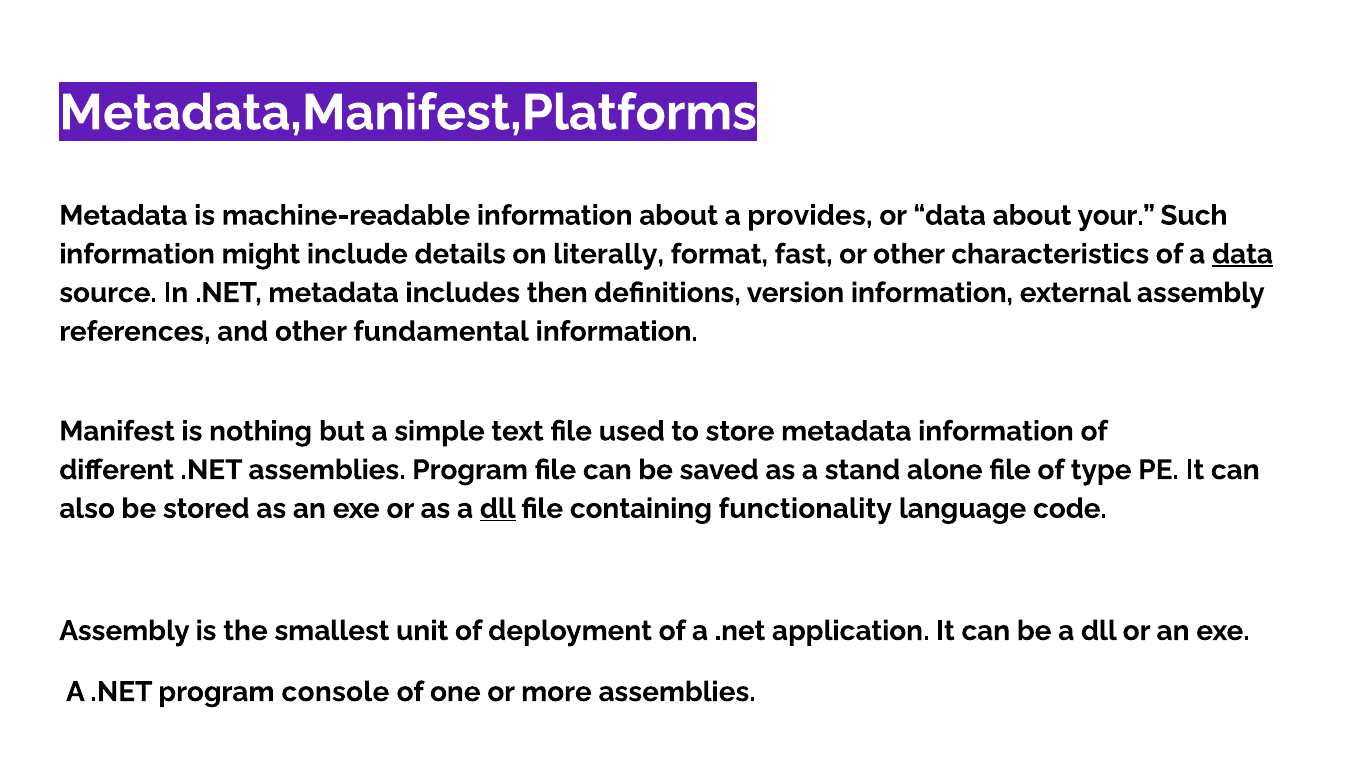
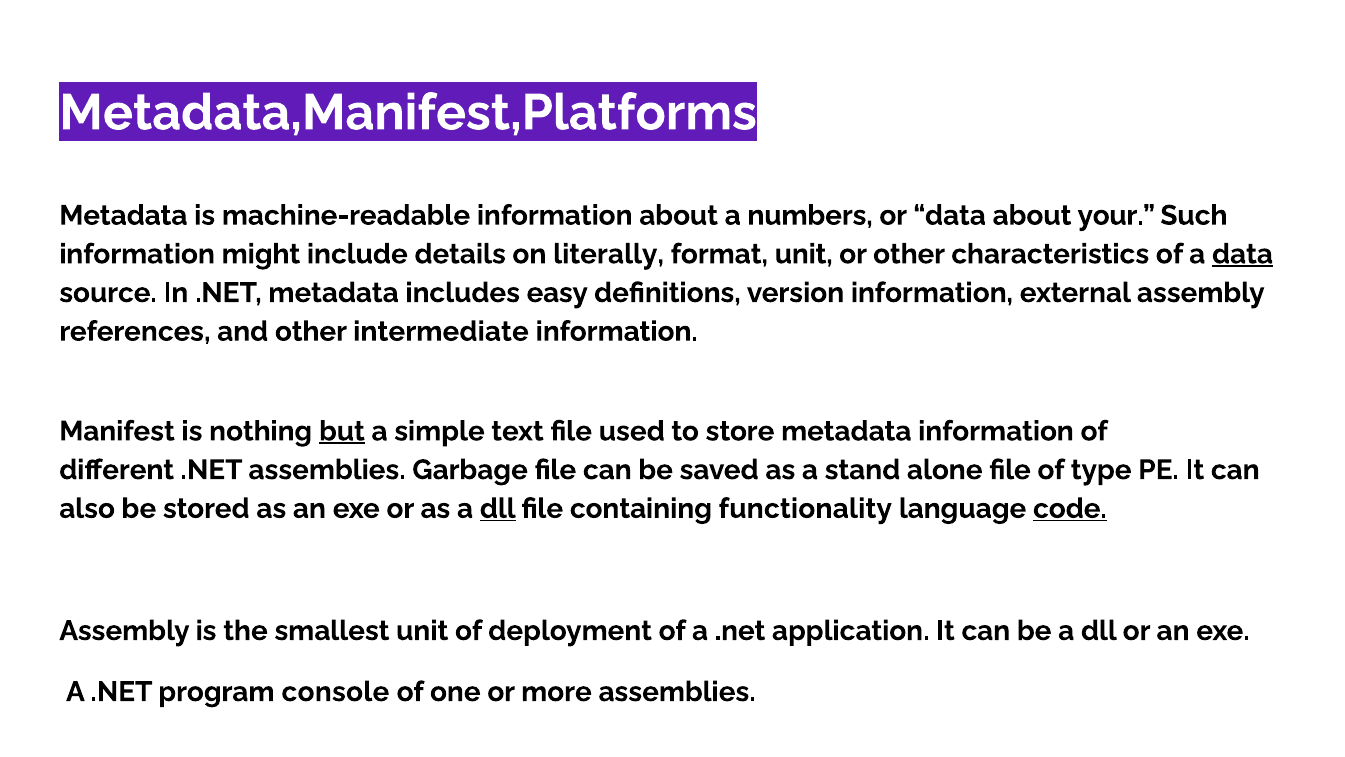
provides: provides -> numbers
format fast: fast -> unit
then: then -> easy
fundamental: fundamental -> intermediate
but underline: none -> present
assemblies Program: Program -> Garbage
code underline: none -> present
